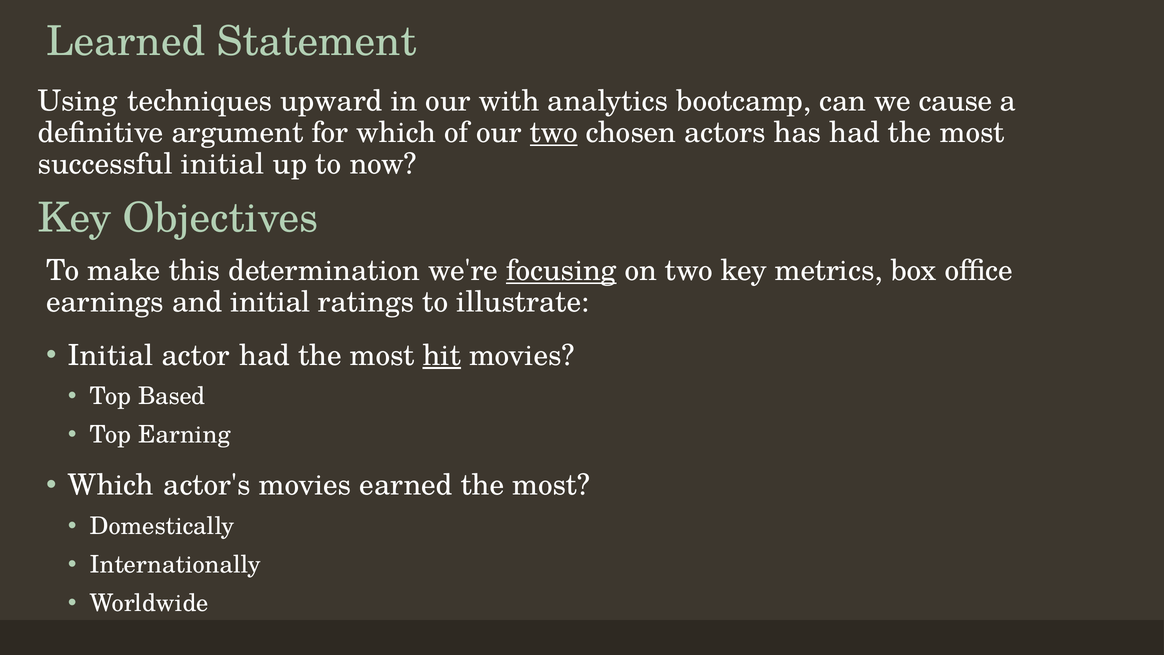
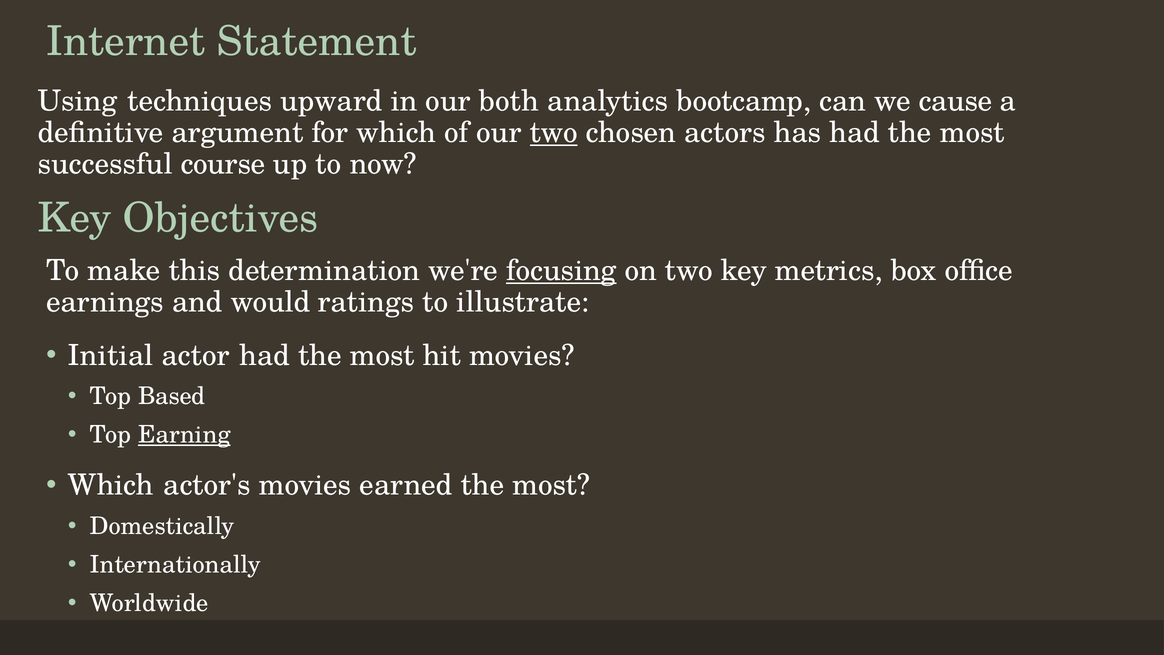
Learned: Learned -> Internet
with: with -> both
successful initial: initial -> course
and initial: initial -> would
hit underline: present -> none
Earning underline: none -> present
